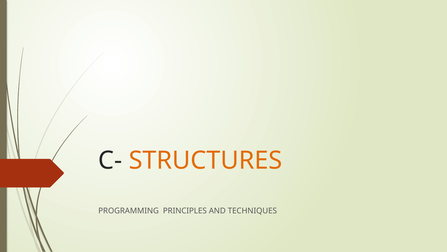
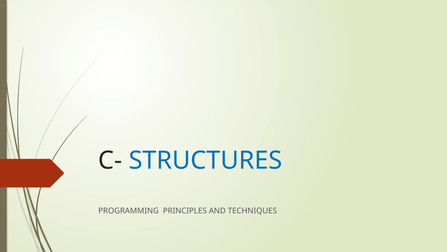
STRUCTURES colour: orange -> blue
